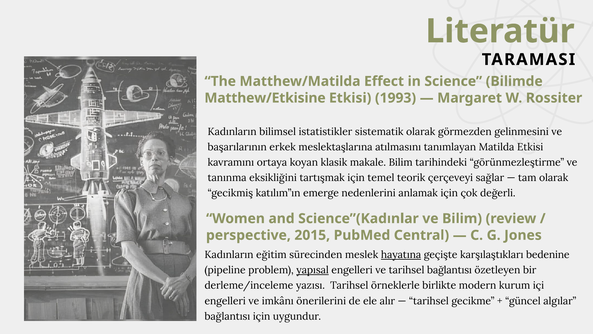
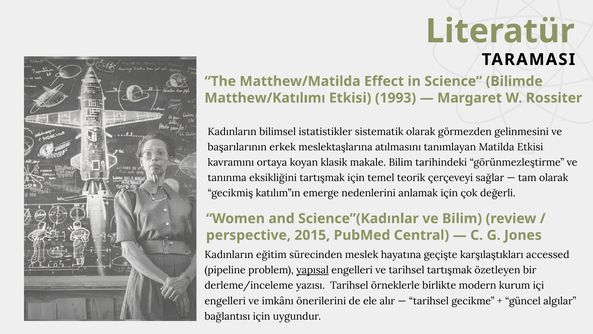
Matthew/Etkisine: Matthew/Etkisine -> Matthew/Katılımı
hayatına underline: present -> none
bedenine: bedenine -> accessed
tarihsel bağlantısı: bağlantısı -> tartışmak
